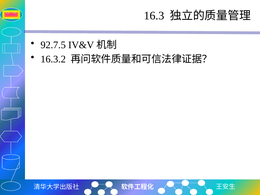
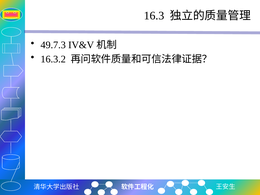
92.7.5: 92.7.5 -> 49.7.3
